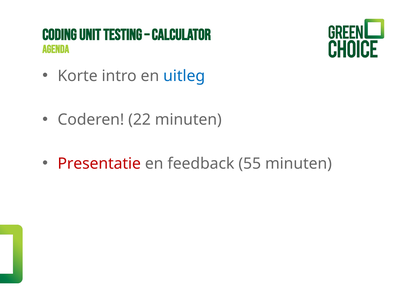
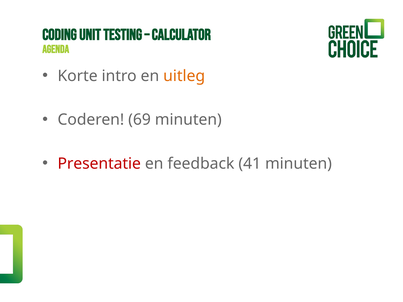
uitleg colour: blue -> orange
22: 22 -> 69
55: 55 -> 41
